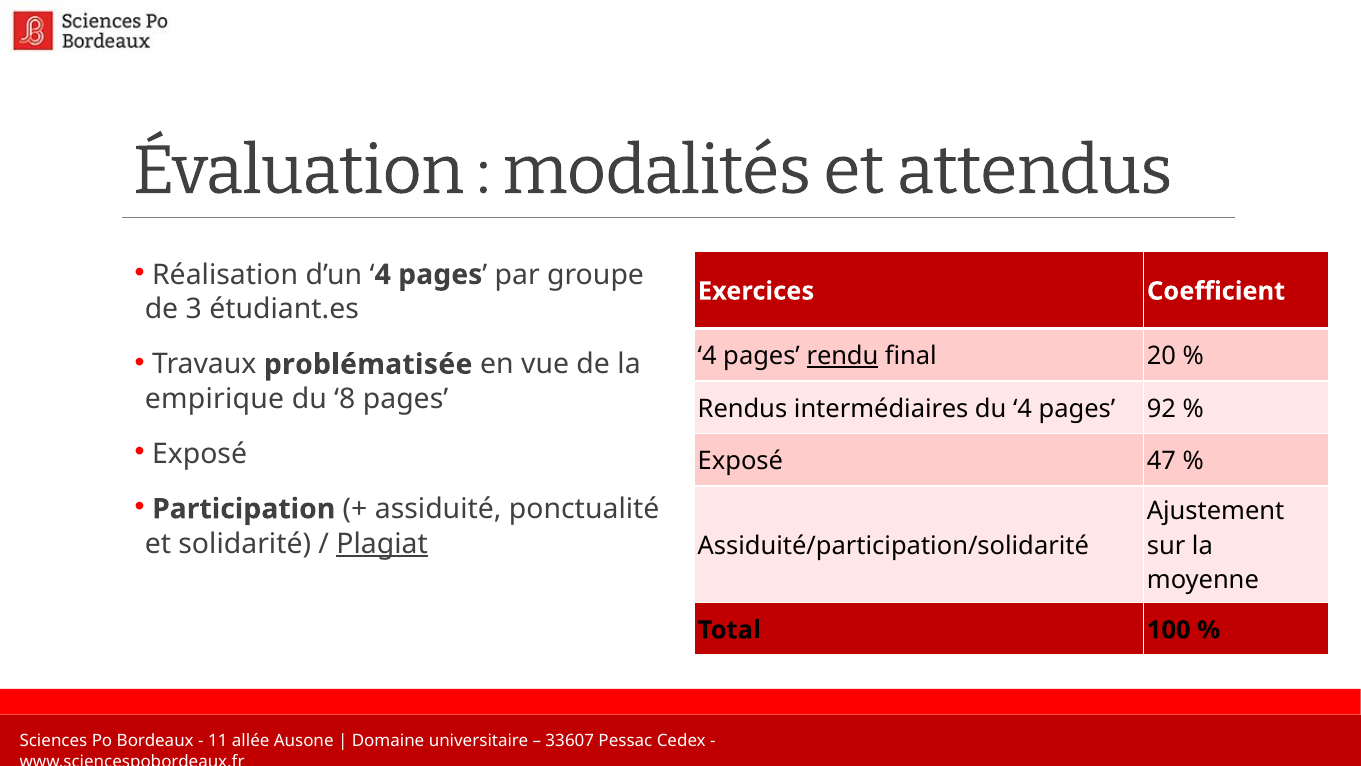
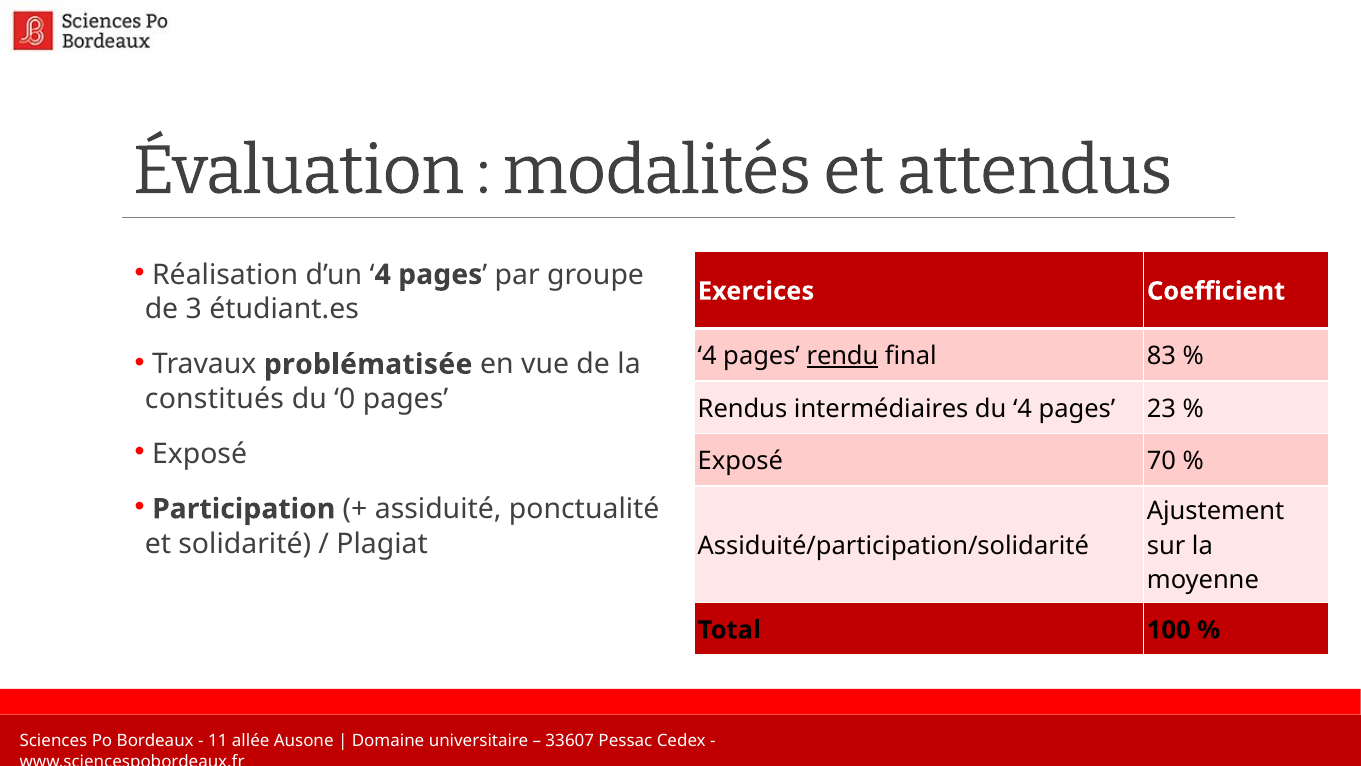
20: 20 -> 83
empirique: empirique -> constitués
8: 8 -> 0
92: 92 -> 23
47: 47 -> 70
Plagiat underline: present -> none
